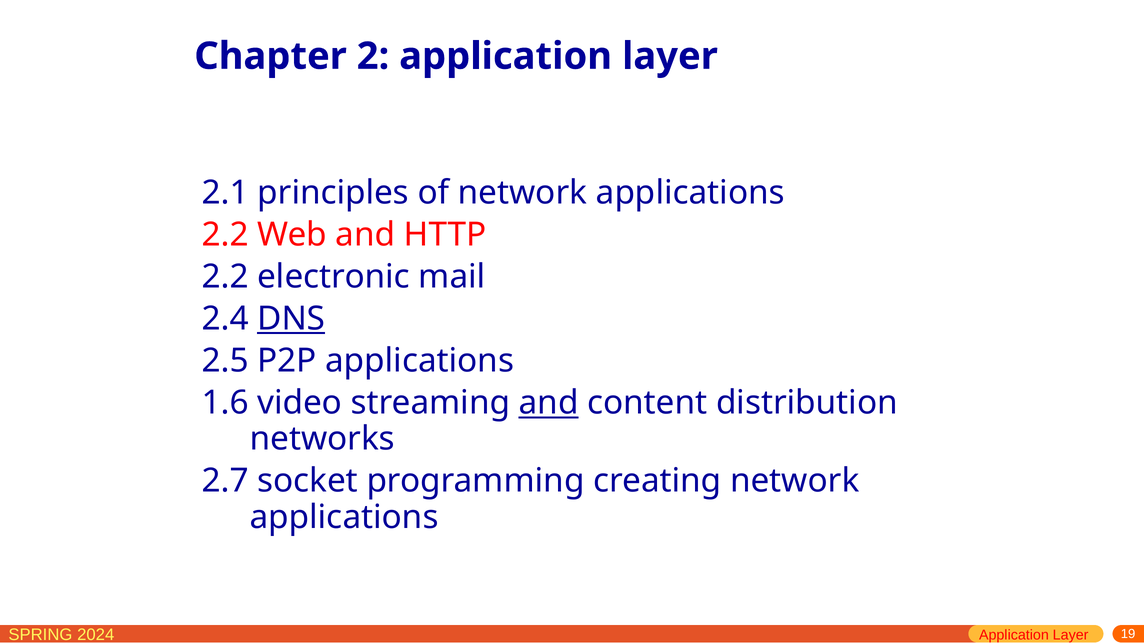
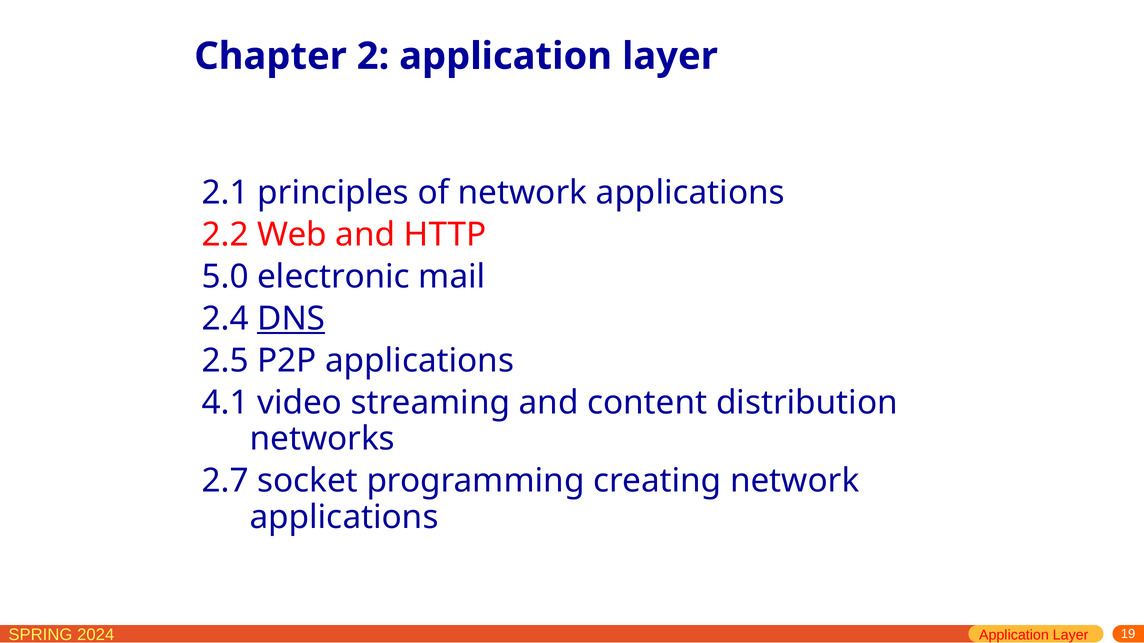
2.2 at (225, 277): 2.2 -> 5.0
1.6: 1.6 -> 4.1
and at (549, 403) underline: present -> none
